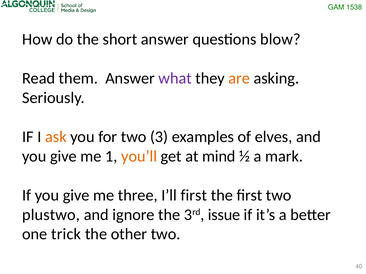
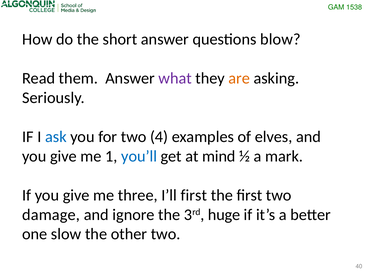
ask colour: orange -> blue
3: 3 -> 4
you’ll colour: orange -> blue
plustwo: plustwo -> damage
issue: issue -> huge
trick: trick -> slow
